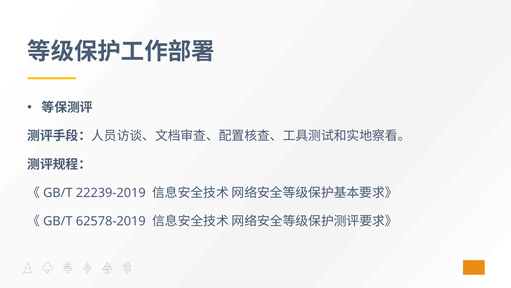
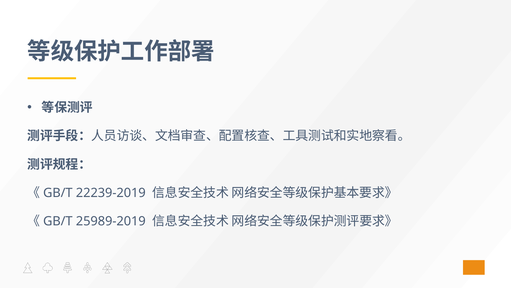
62578-2019: 62578-2019 -> 25989-2019
